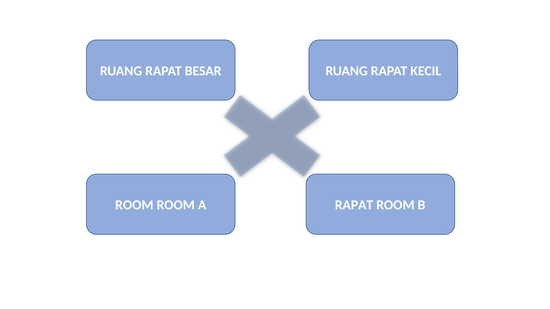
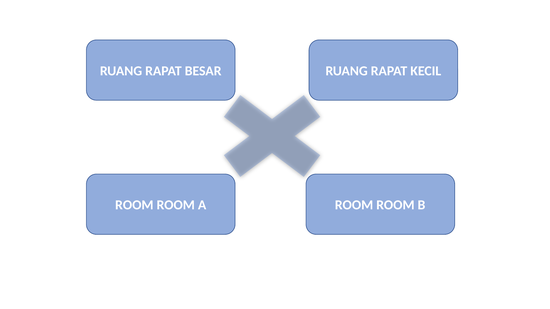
A RAPAT: RAPAT -> ROOM
